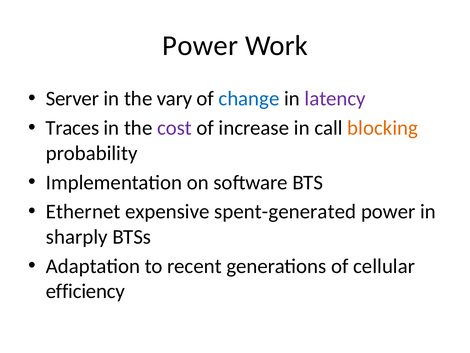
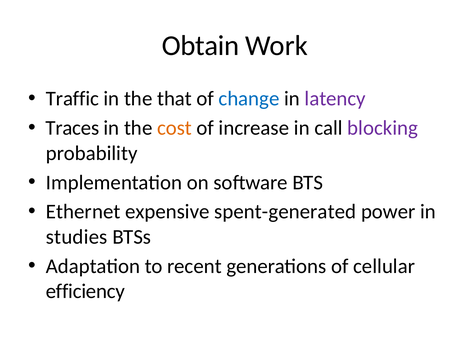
Power at (200, 45): Power -> Obtain
Server: Server -> Traffic
vary: vary -> that
cost colour: purple -> orange
blocking colour: orange -> purple
sharply: sharply -> studies
